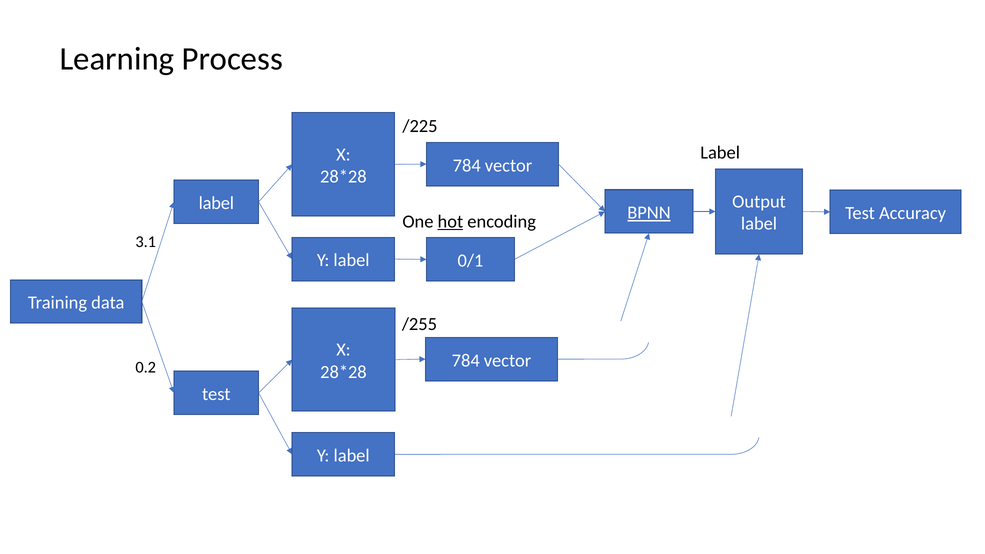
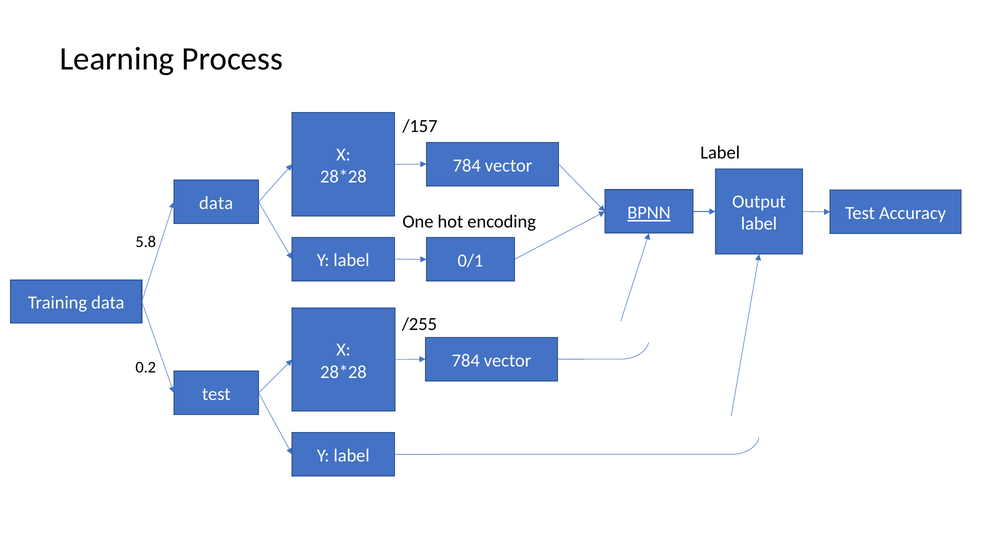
/225: /225 -> /157
label at (216, 203): label -> data
hot underline: present -> none
3.1: 3.1 -> 5.8
